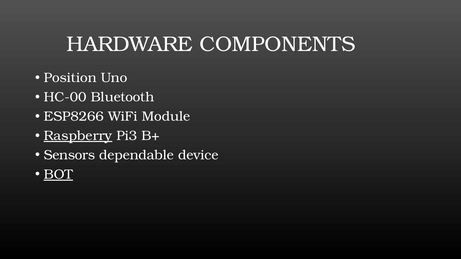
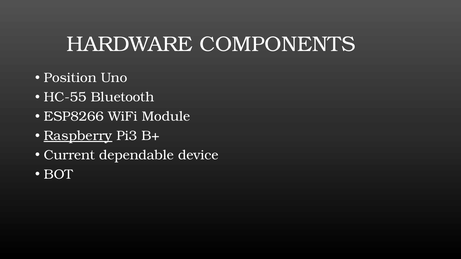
HC-00: HC-00 -> HC-55
Sensors: Sensors -> Current
BOT underline: present -> none
